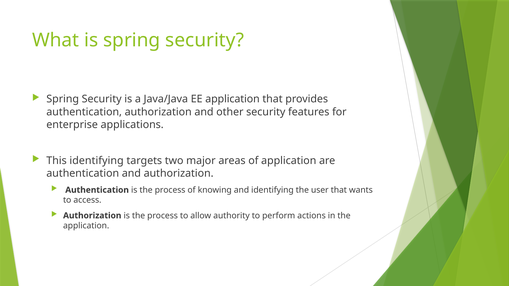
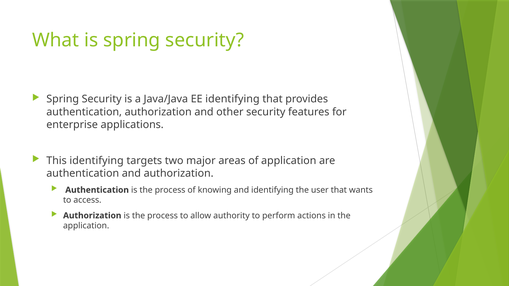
EE application: application -> identifying
